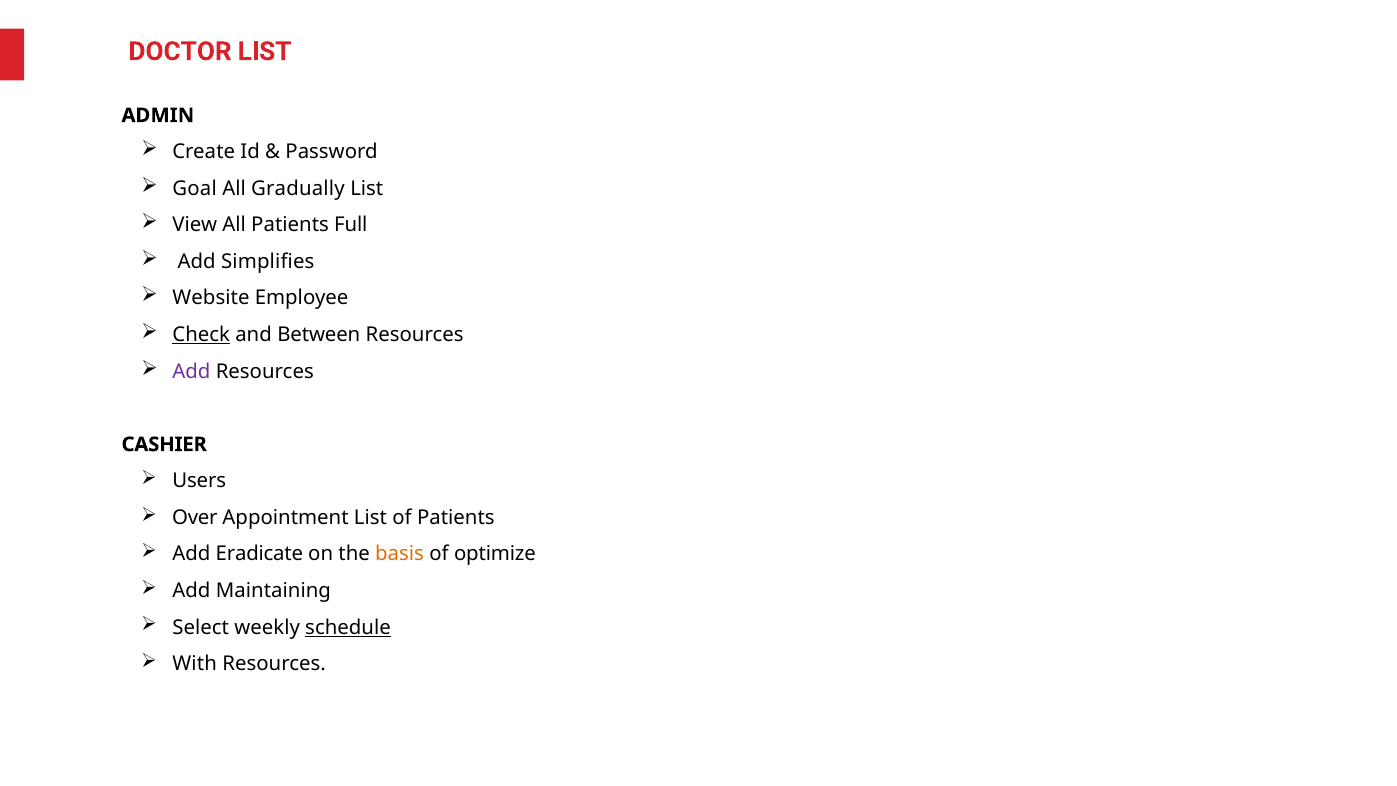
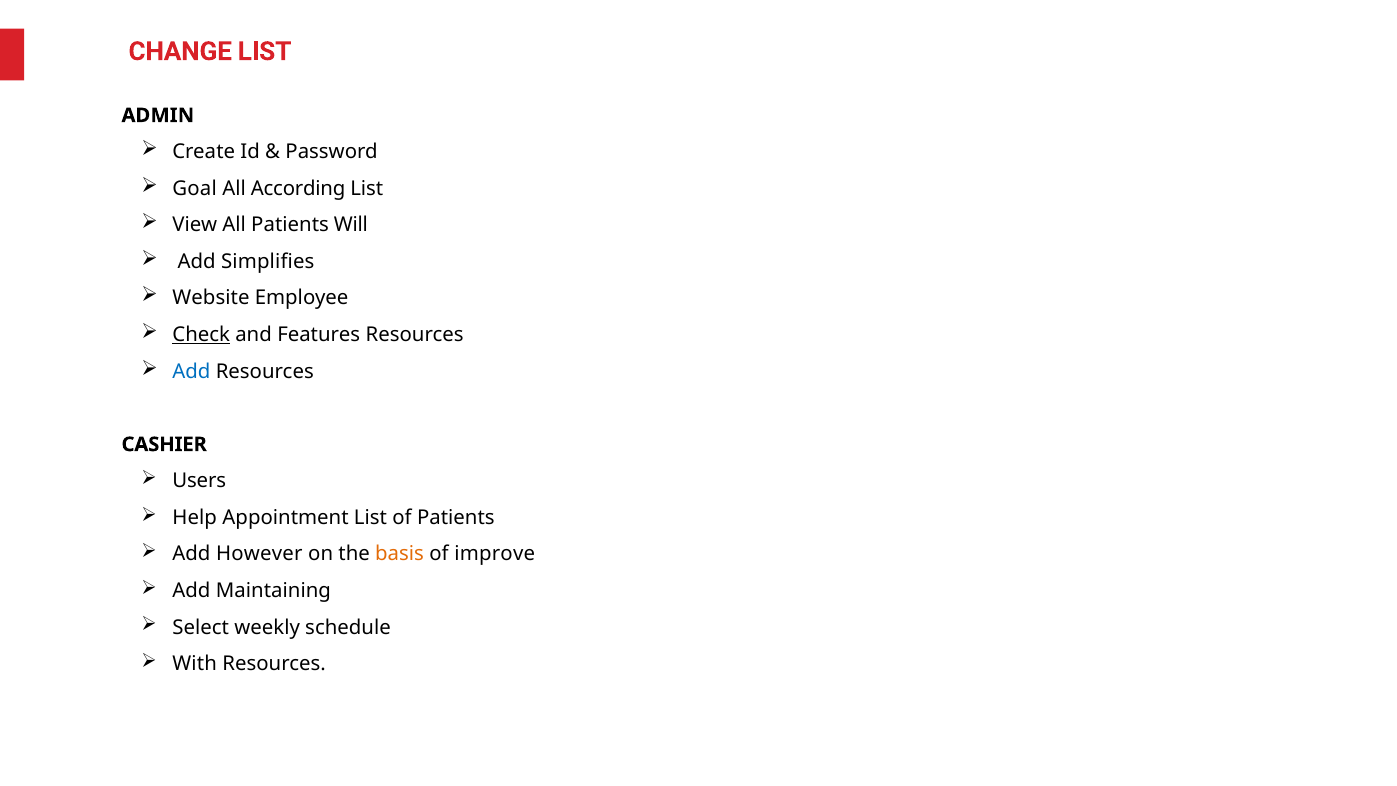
DOCTOR: DOCTOR -> CHANGE
Gradually: Gradually -> According
Full: Full -> Will
Between: Between -> Features
Add at (191, 371) colour: purple -> blue
Over: Over -> Help
Eradicate: Eradicate -> However
optimize: optimize -> improve
schedule underline: present -> none
